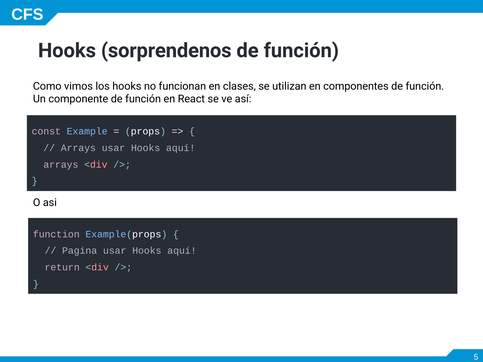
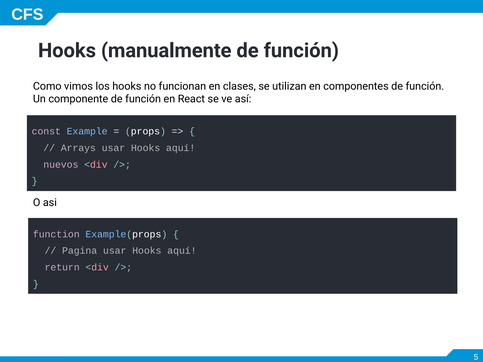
sorprendenos: sorprendenos -> manualmente
arrays at (61, 165): arrays -> nuevos
